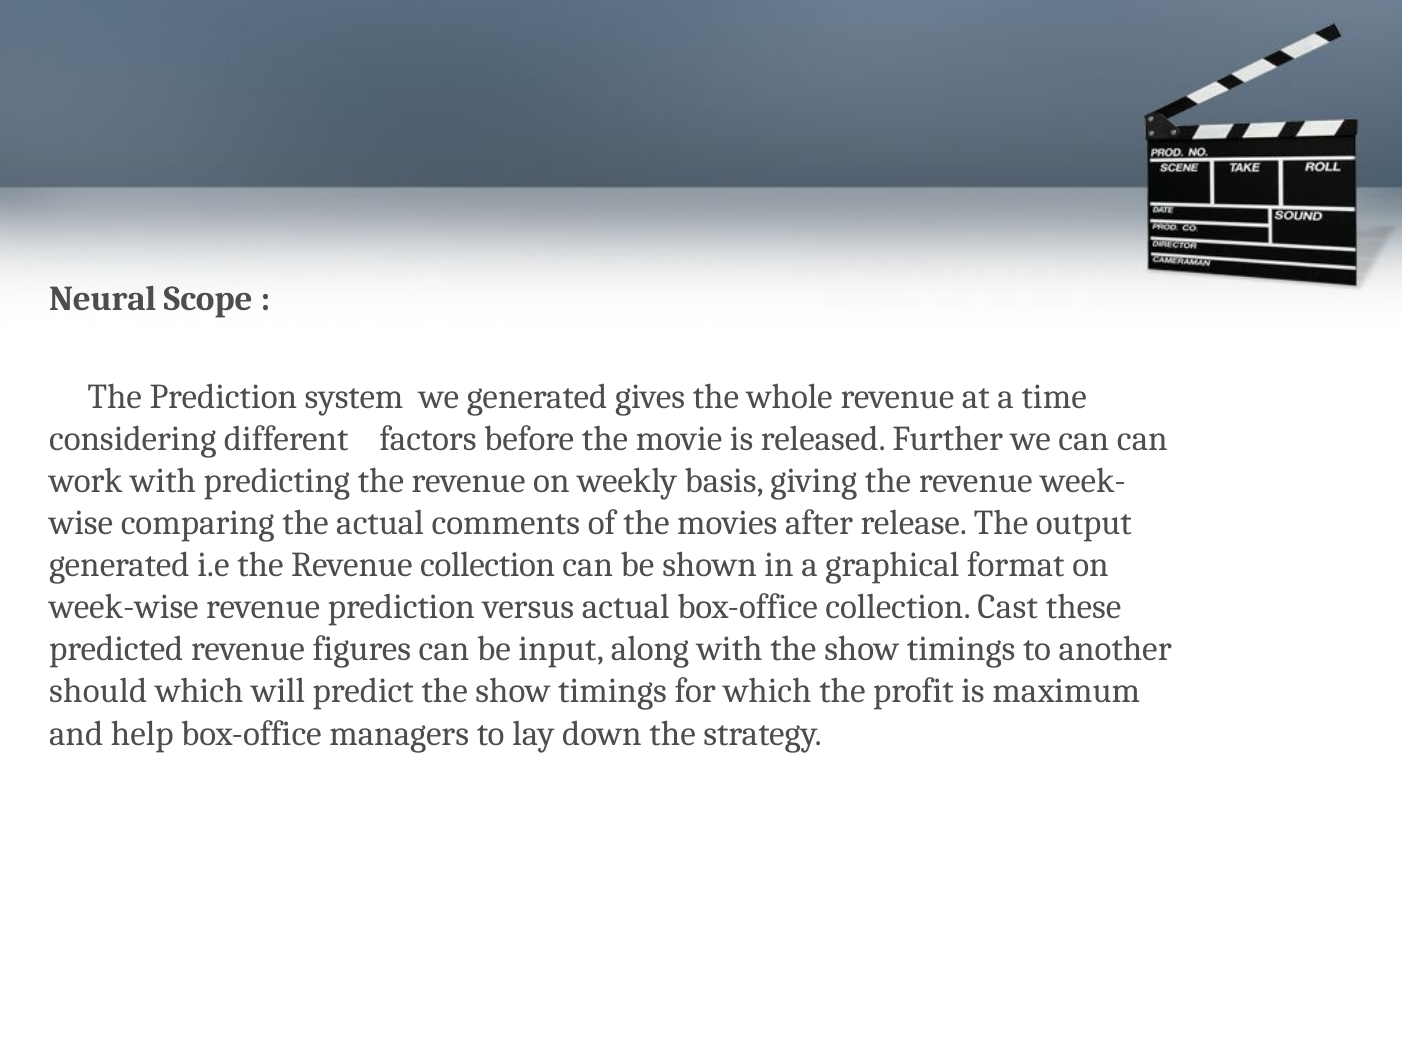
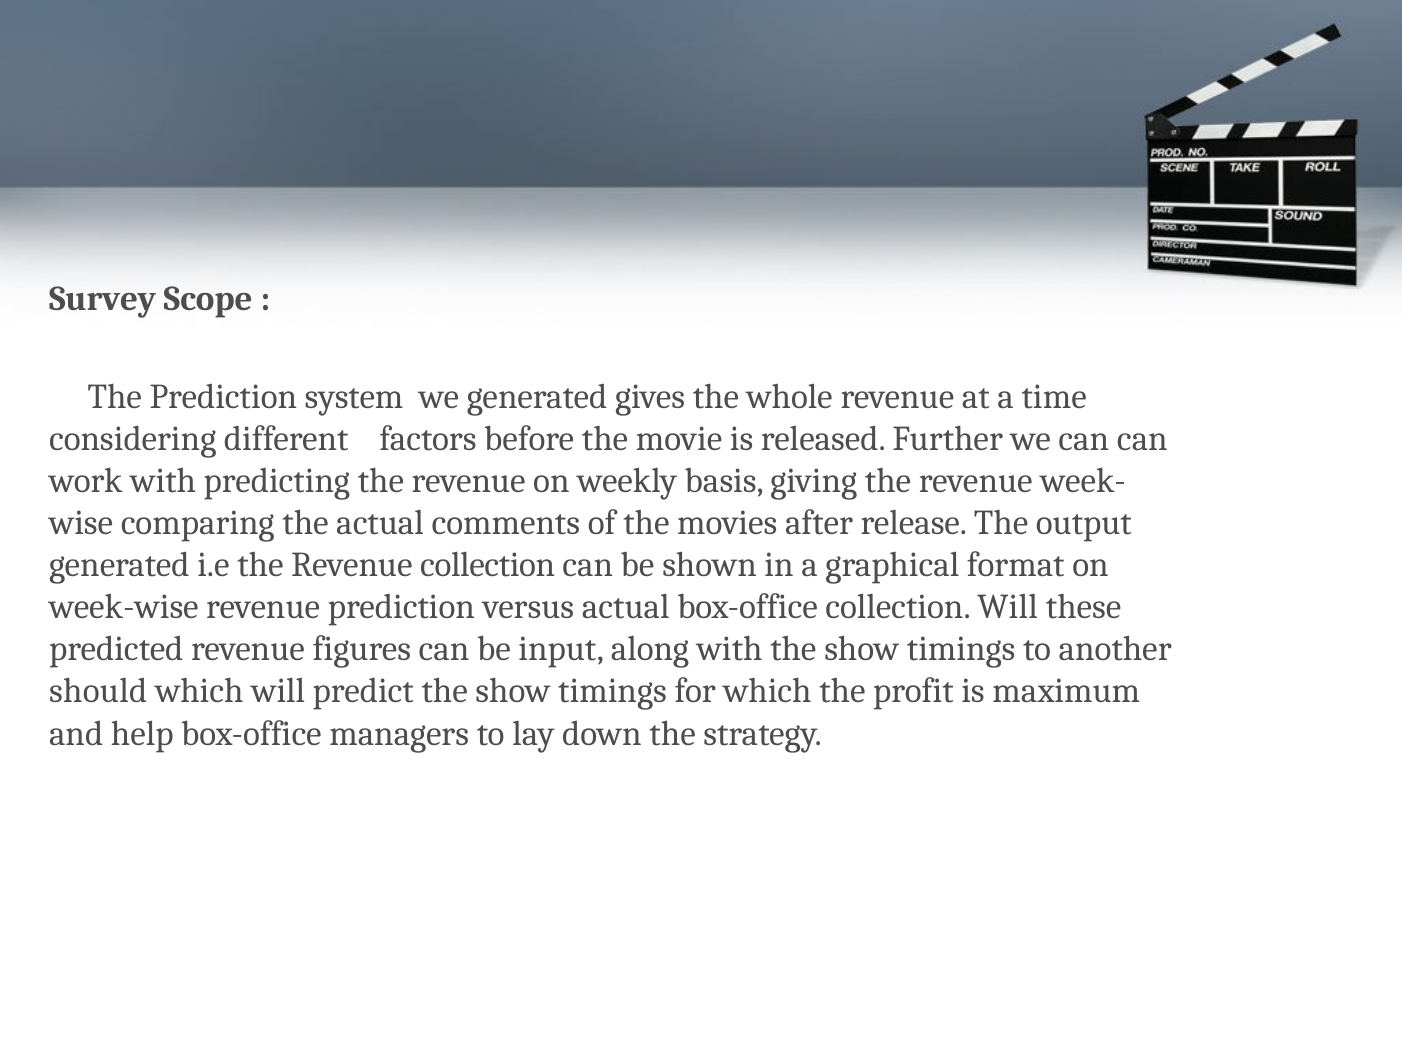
Neural: Neural -> Survey
collection Cast: Cast -> Will
